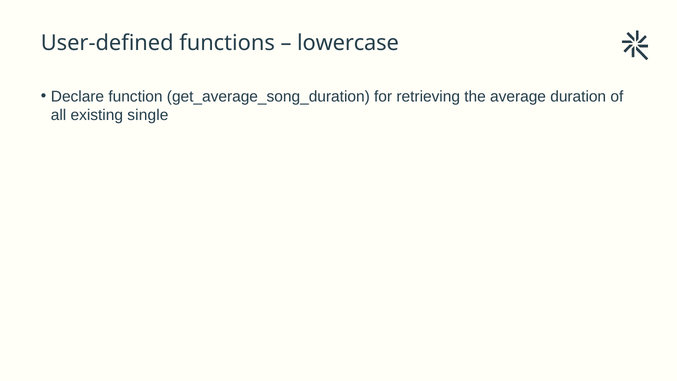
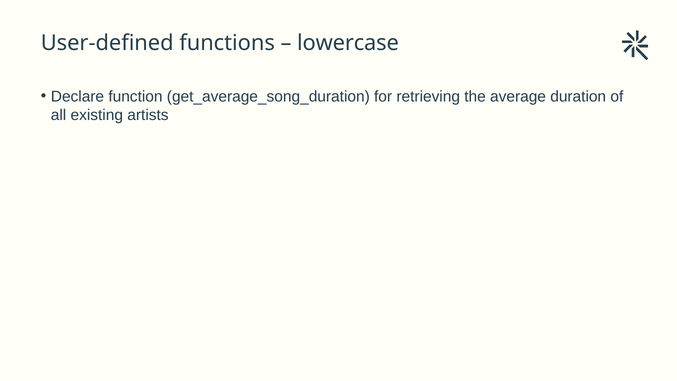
single: single -> artists
